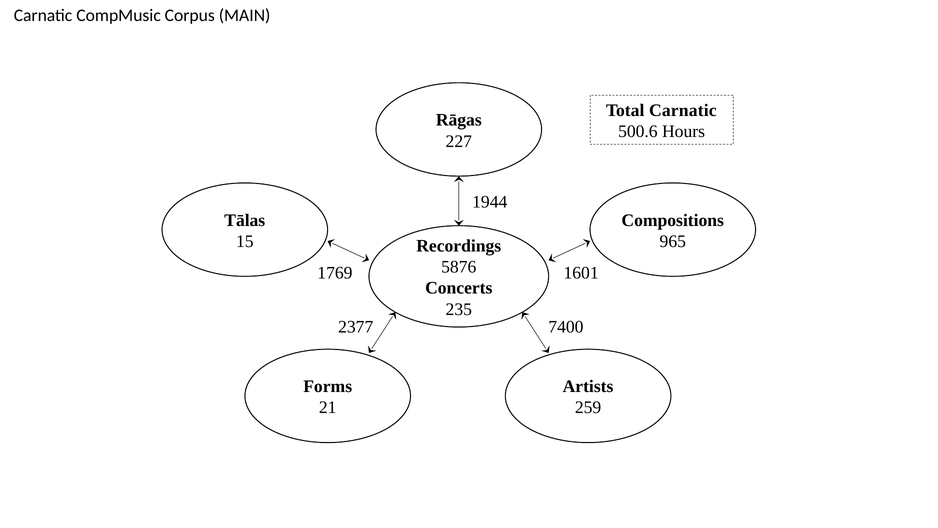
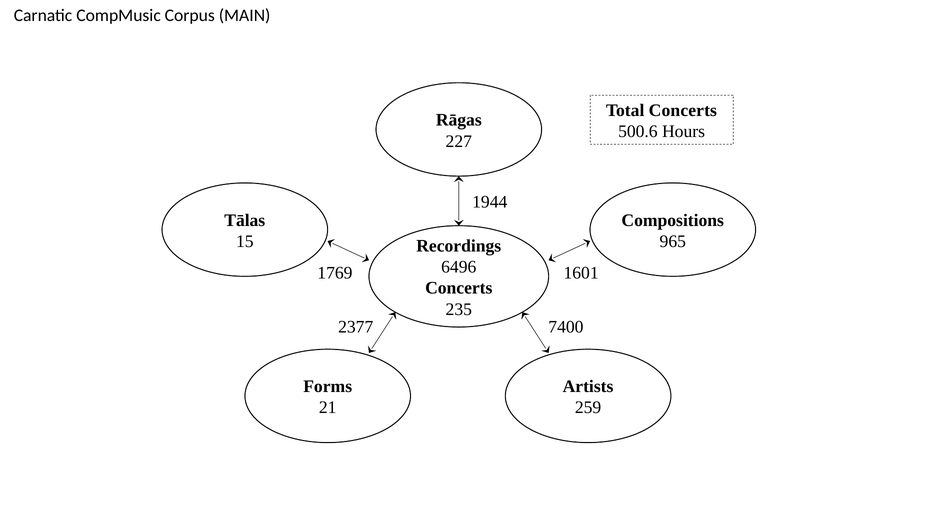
Total Carnatic: Carnatic -> Concerts
5876: 5876 -> 6496
